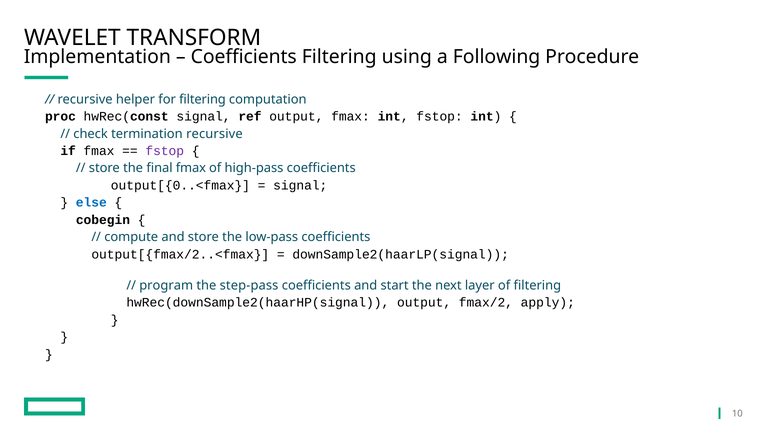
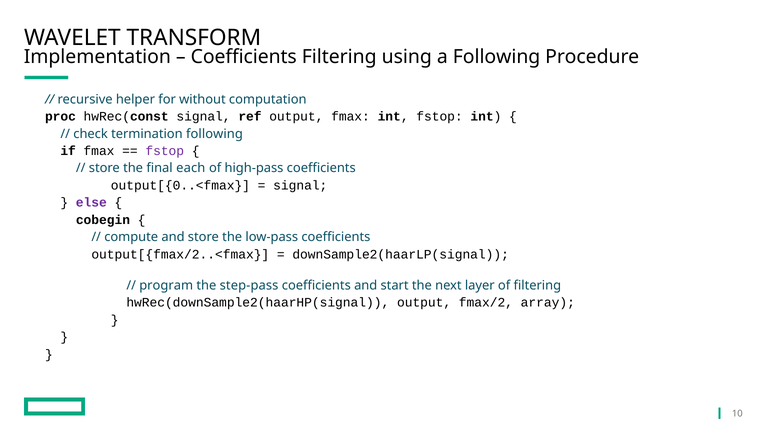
for filtering: filtering -> without
termination recursive: recursive -> following
final fmax: fmax -> each
else colour: blue -> purple
apply: apply -> array
